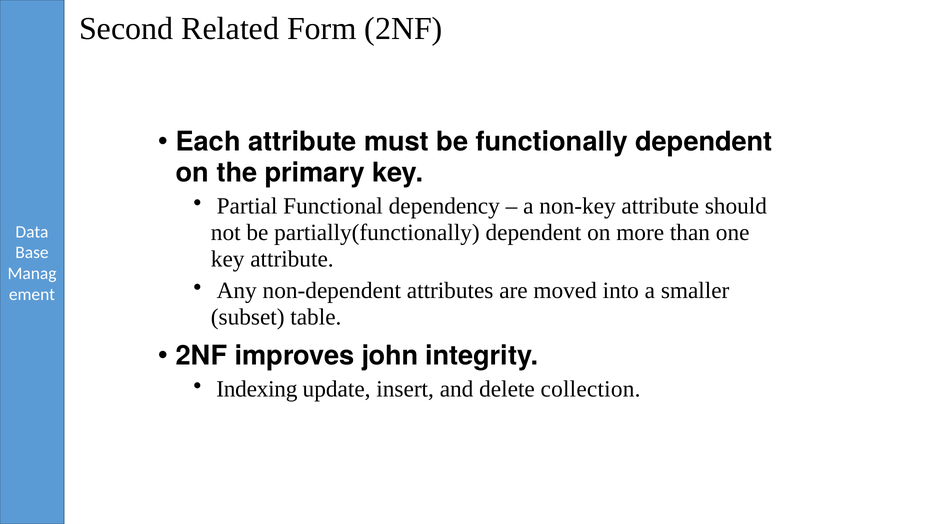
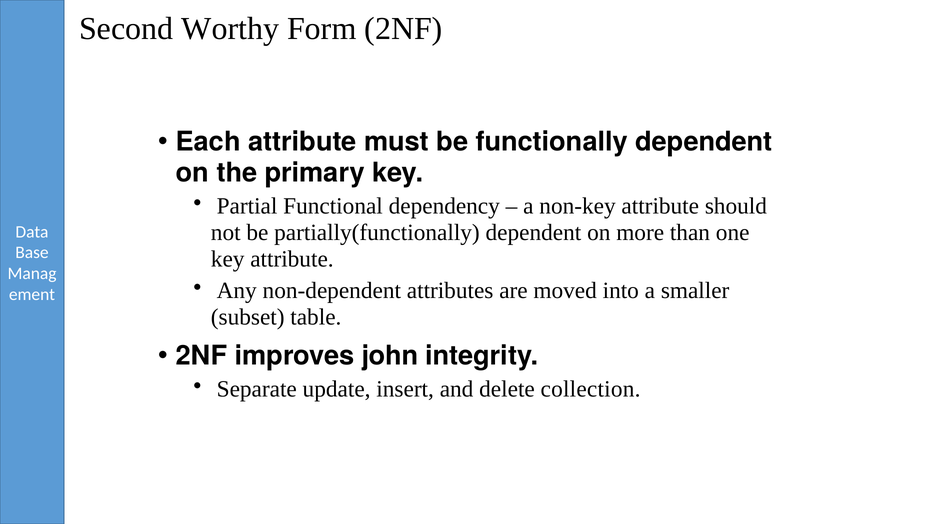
Related: Related -> Worthy
Indexing: Indexing -> Separate
